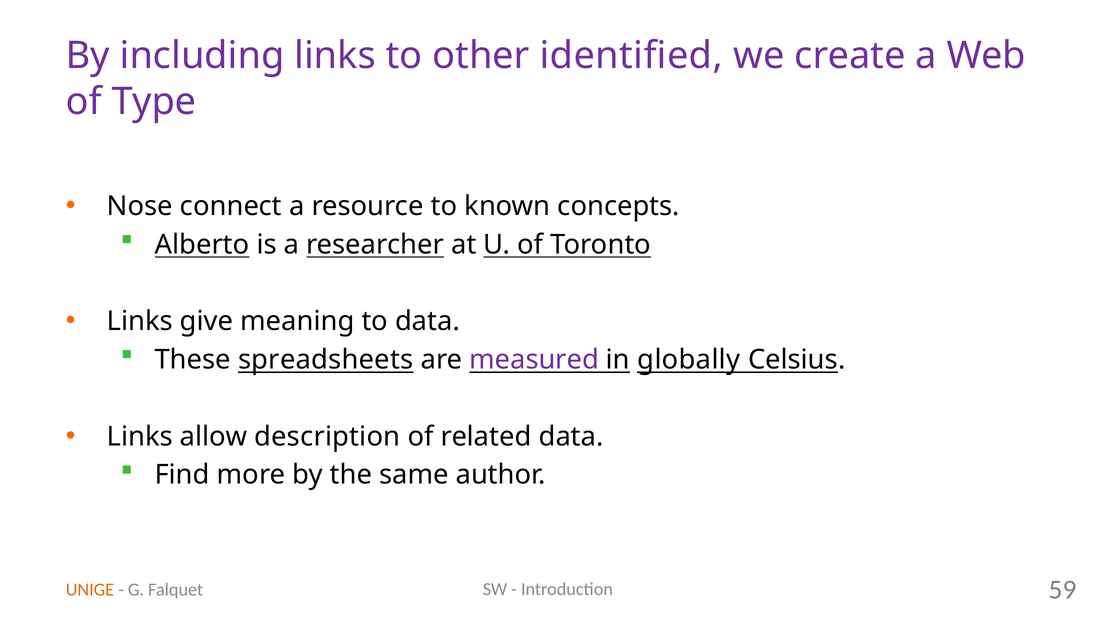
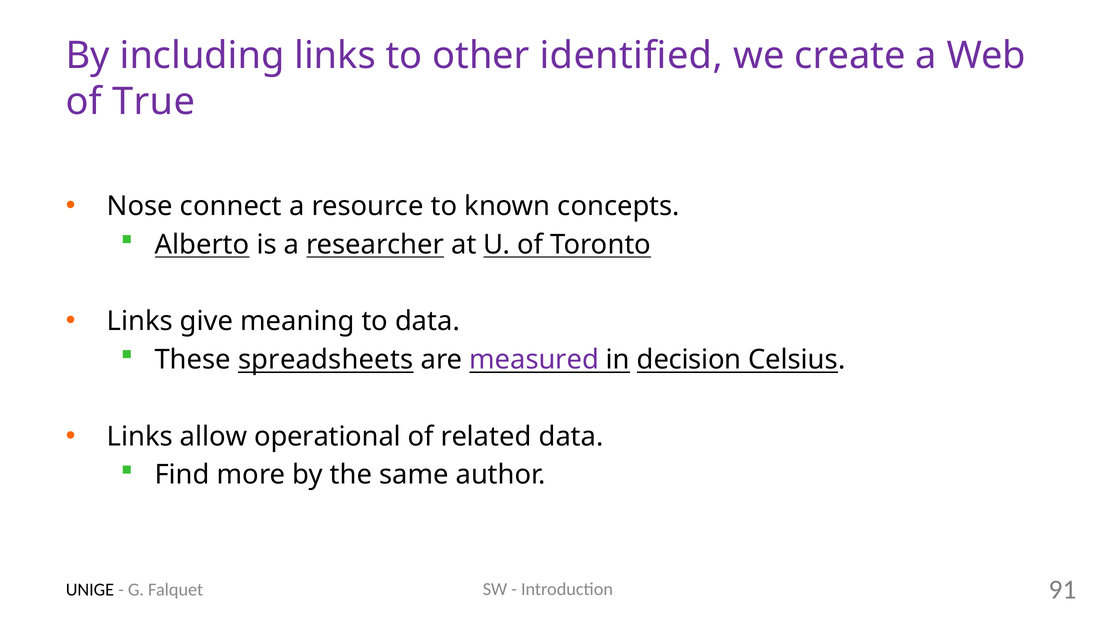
Type: Type -> True
globally: globally -> decision
description: description -> operational
59: 59 -> 91
UNIGE colour: orange -> black
